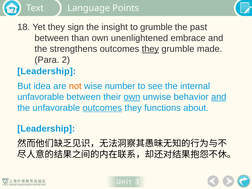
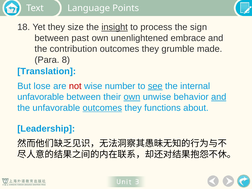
sign: sign -> size
insight underline: none -> present
to grumble: grumble -> process
past: past -> sign
than: than -> past
strengthens: strengthens -> contribution
they at (150, 49) underline: present -> none
2: 2 -> 8
Leadership at (47, 71): Leadership -> Translation
idea: idea -> lose
not colour: orange -> red
see underline: none -> present
